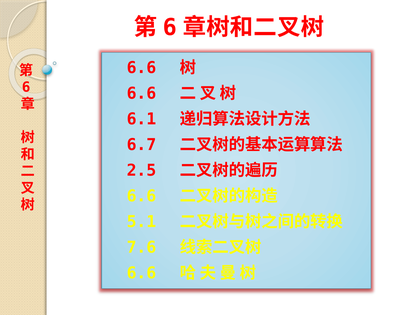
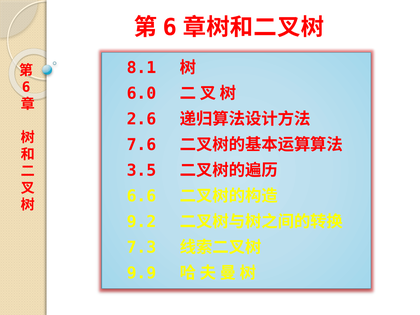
6.6 at (142, 68): 6.6 -> 8.1
6.6 at (142, 94): 6.6 -> 6.0
6.1: 6.1 -> 2.6
6.7: 6.7 -> 7.6
2.5: 2.5 -> 3.5
5.1: 5.1 -> 9.2
7.6: 7.6 -> 7.3
6.6 at (142, 273): 6.6 -> 9.9
